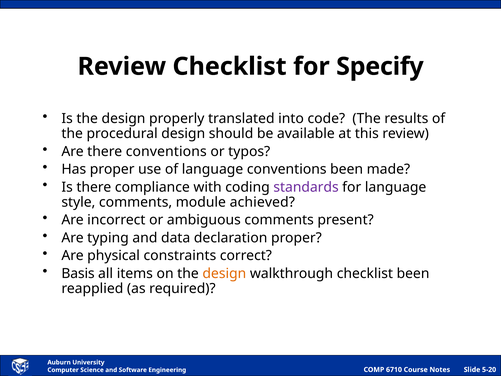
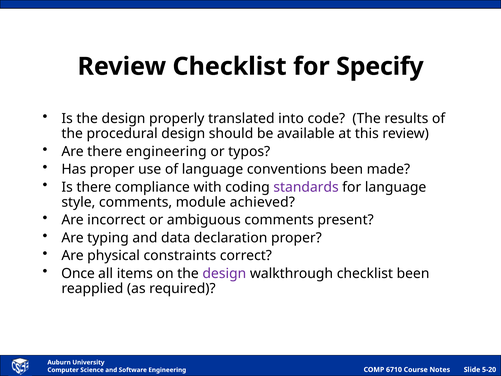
there conventions: conventions -> engineering
Basis: Basis -> Once
design at (224, 273) colour: orange -> purple
